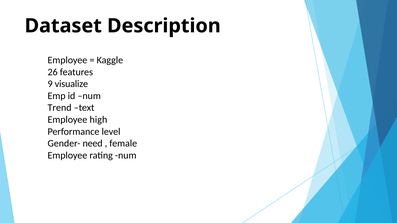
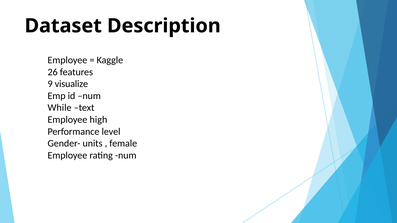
Trend: Trend -> While
need: need -> units
